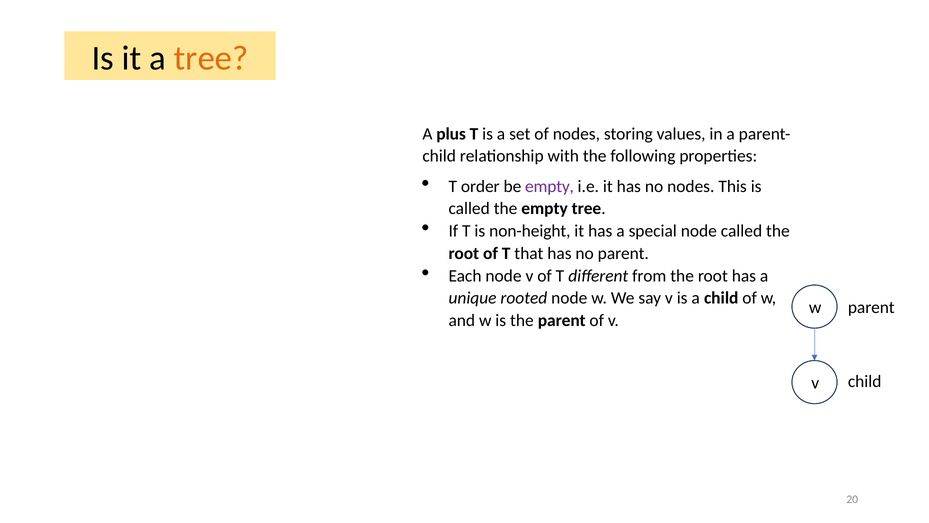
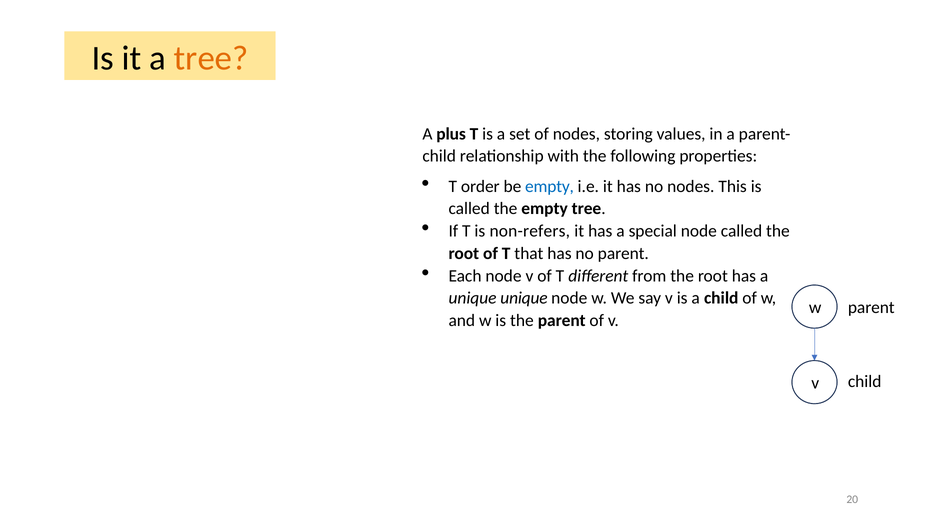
empty at (550, 186) colour: purple -> blue
non-height: non-height -> non-refers
unique rooted: rooted -> unique
